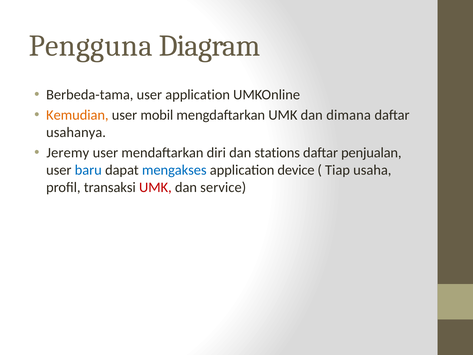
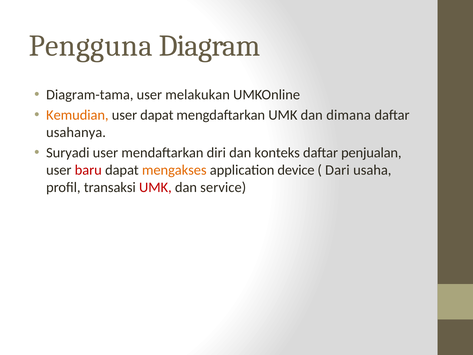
Berbeda-tama: Berbeda-tama -> Diagram-tama
user application: application -> melakukan
user mobil: mobil -> dapat
Jeremy: Jeremy -> Suryadi
stations: stations -> konteks
baru colour: blue -> red
mengakses colour: blue -> orange
Tiap: Tiap -> Dari
